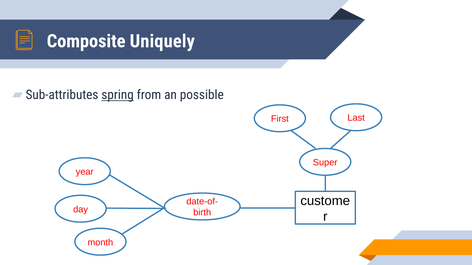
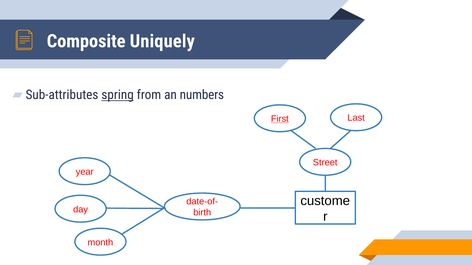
possible: possible -> numbers
First underline: none -> present
Super: Super -> Street
